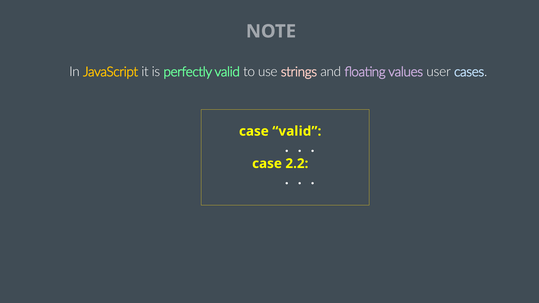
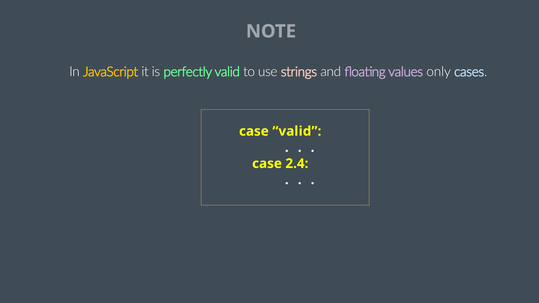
user: user -> only
2.2: 2.2 -> 2.4
